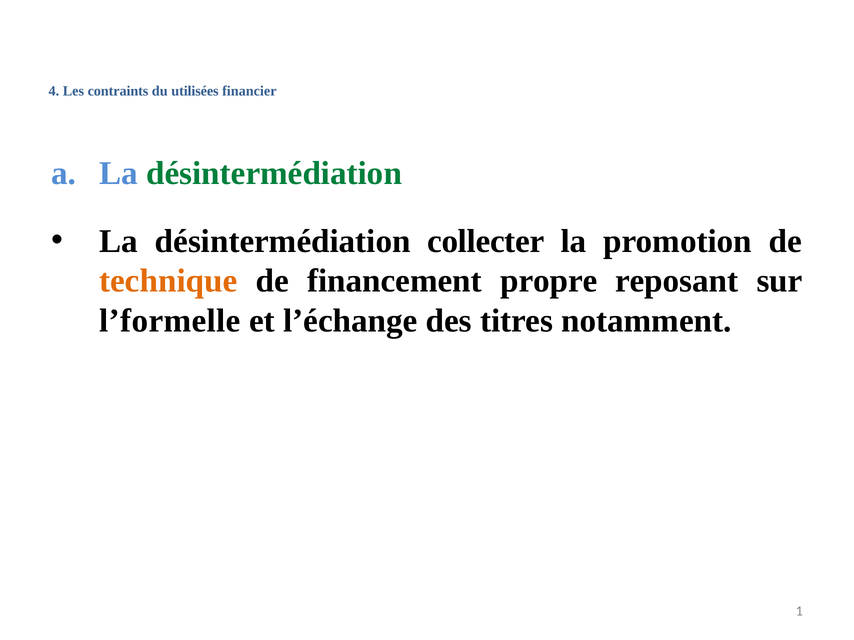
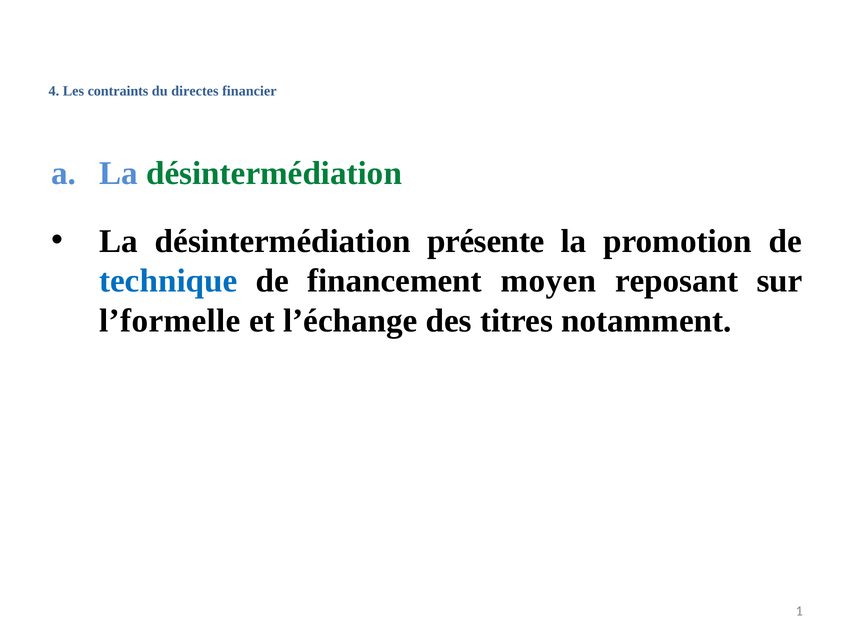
utilisées: utilisées -> directes
collecter: collecter -> présente
technique colour: orange -> blue
propre: propre -> moyen
